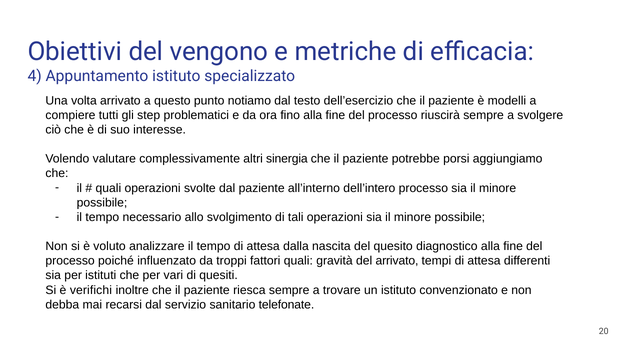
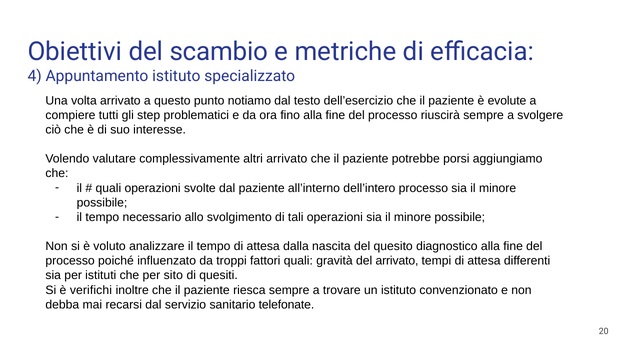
vengono: vengono -> scambio
modelli: modelli -> evolute
altri sinergia: sinergia -> arrivato
vari: vari -> sito
